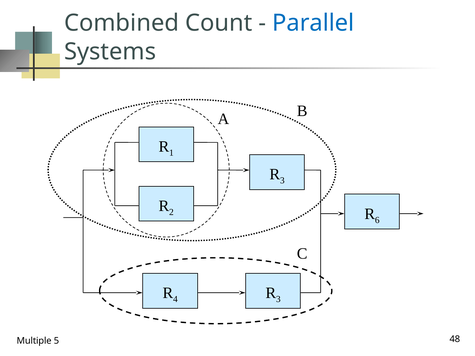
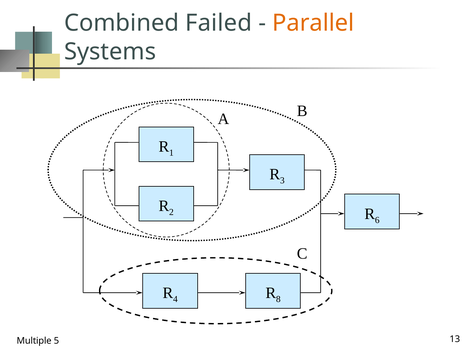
Count: Count -> Failed
Parallel colour: blue -> orange
3 at (278, 299): 3 -> 8
48: 48 -> 13
